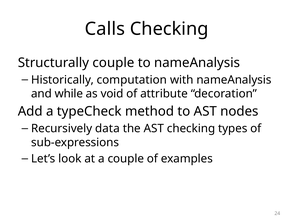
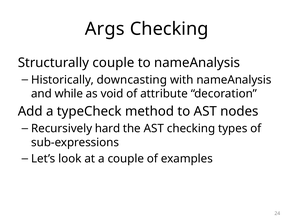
Calls: Calls -> Args
computation: computation -> downcasting
data: data -> hard
